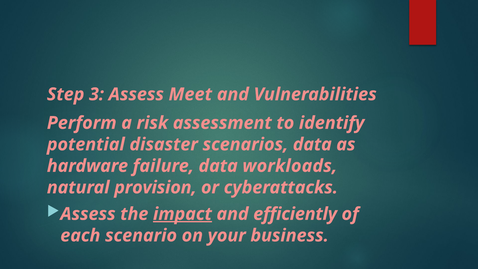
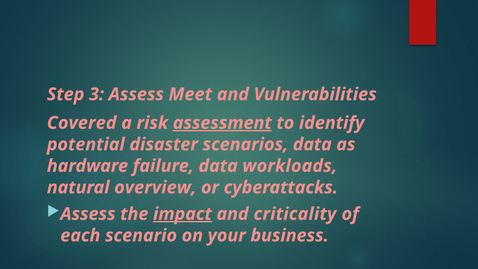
Perform: Perform -> Covered
assessment underline: none -> present
provision: provision -> overview
efficiently: efficiently -> criticality
